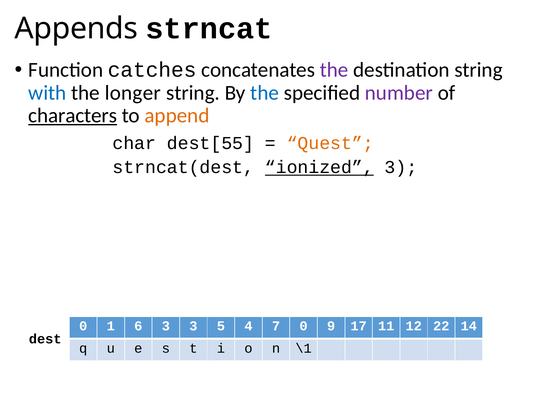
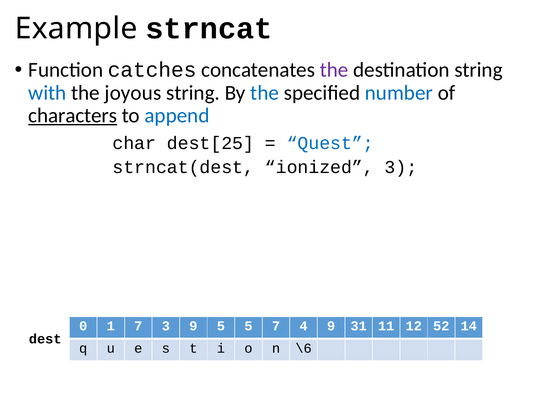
Appends: Appends -> Example
longer: longer -> joyous
number colour: purple -> blue
append colour: orange -> blue
dest[55: dest[55 -> dest[25
Quest colour: orange -> blue
ionized underline: present -> none
1 6: 6 -> 7
3 3: 3 -> 9
5 4: 4 -> 5
7 0: 0 -> 4
17: 17 -> 31
22: 22 -> 52
\1: \1 -> \6
